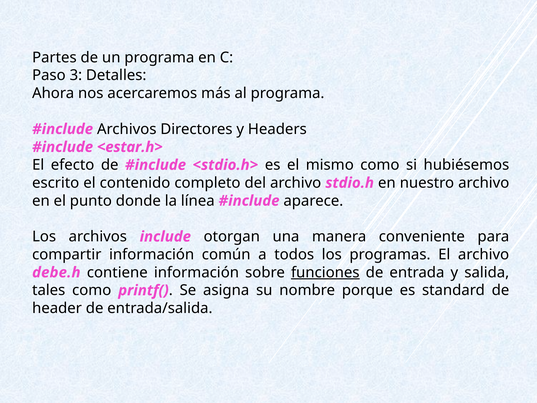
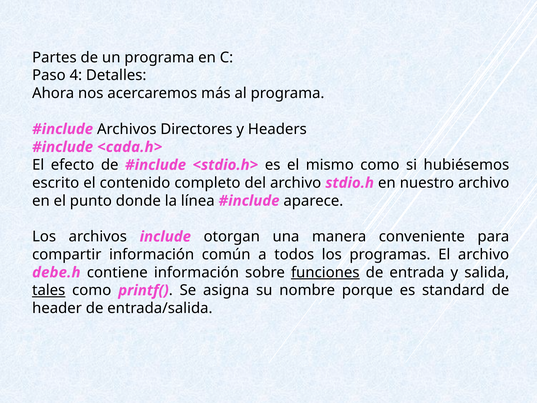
3: 3 -> 4
<estar.h>: <estar.h> -> <cada.h>
tales underline: none -> present
